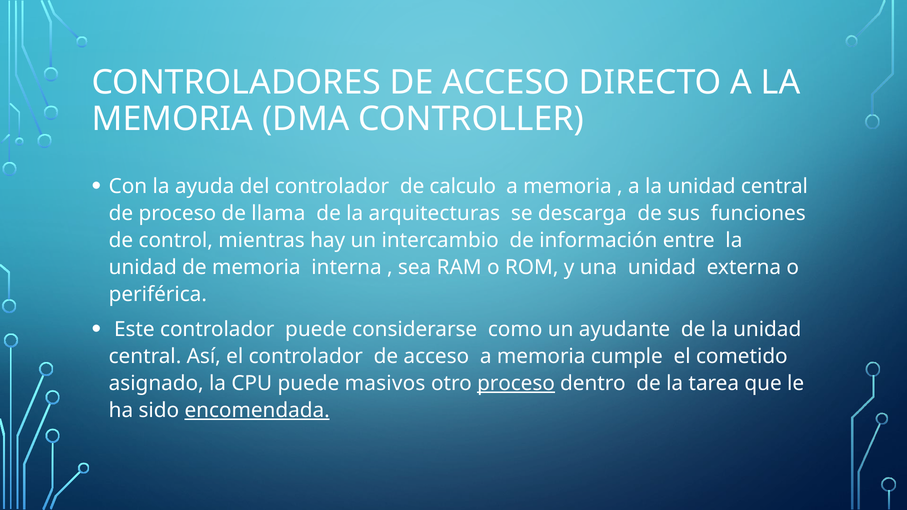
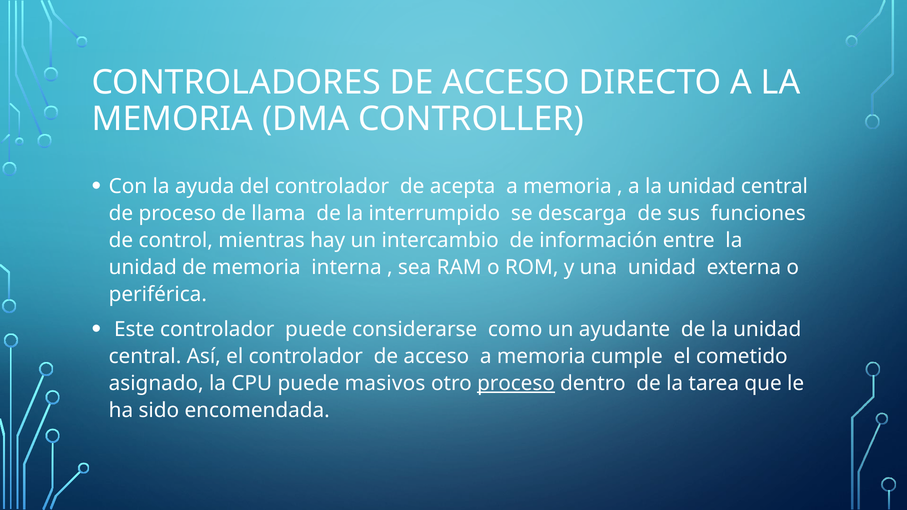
calculo: calculo -> acepta
arquitecturas: arquitecturas -> interrumpido
encomendada underline: present -> none
